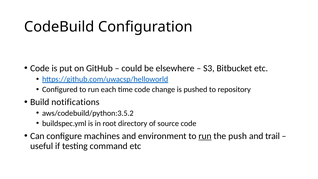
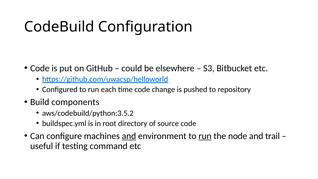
notifications: notifications -> components
and at (129, 136) underline: none -> present
push: push -> node
